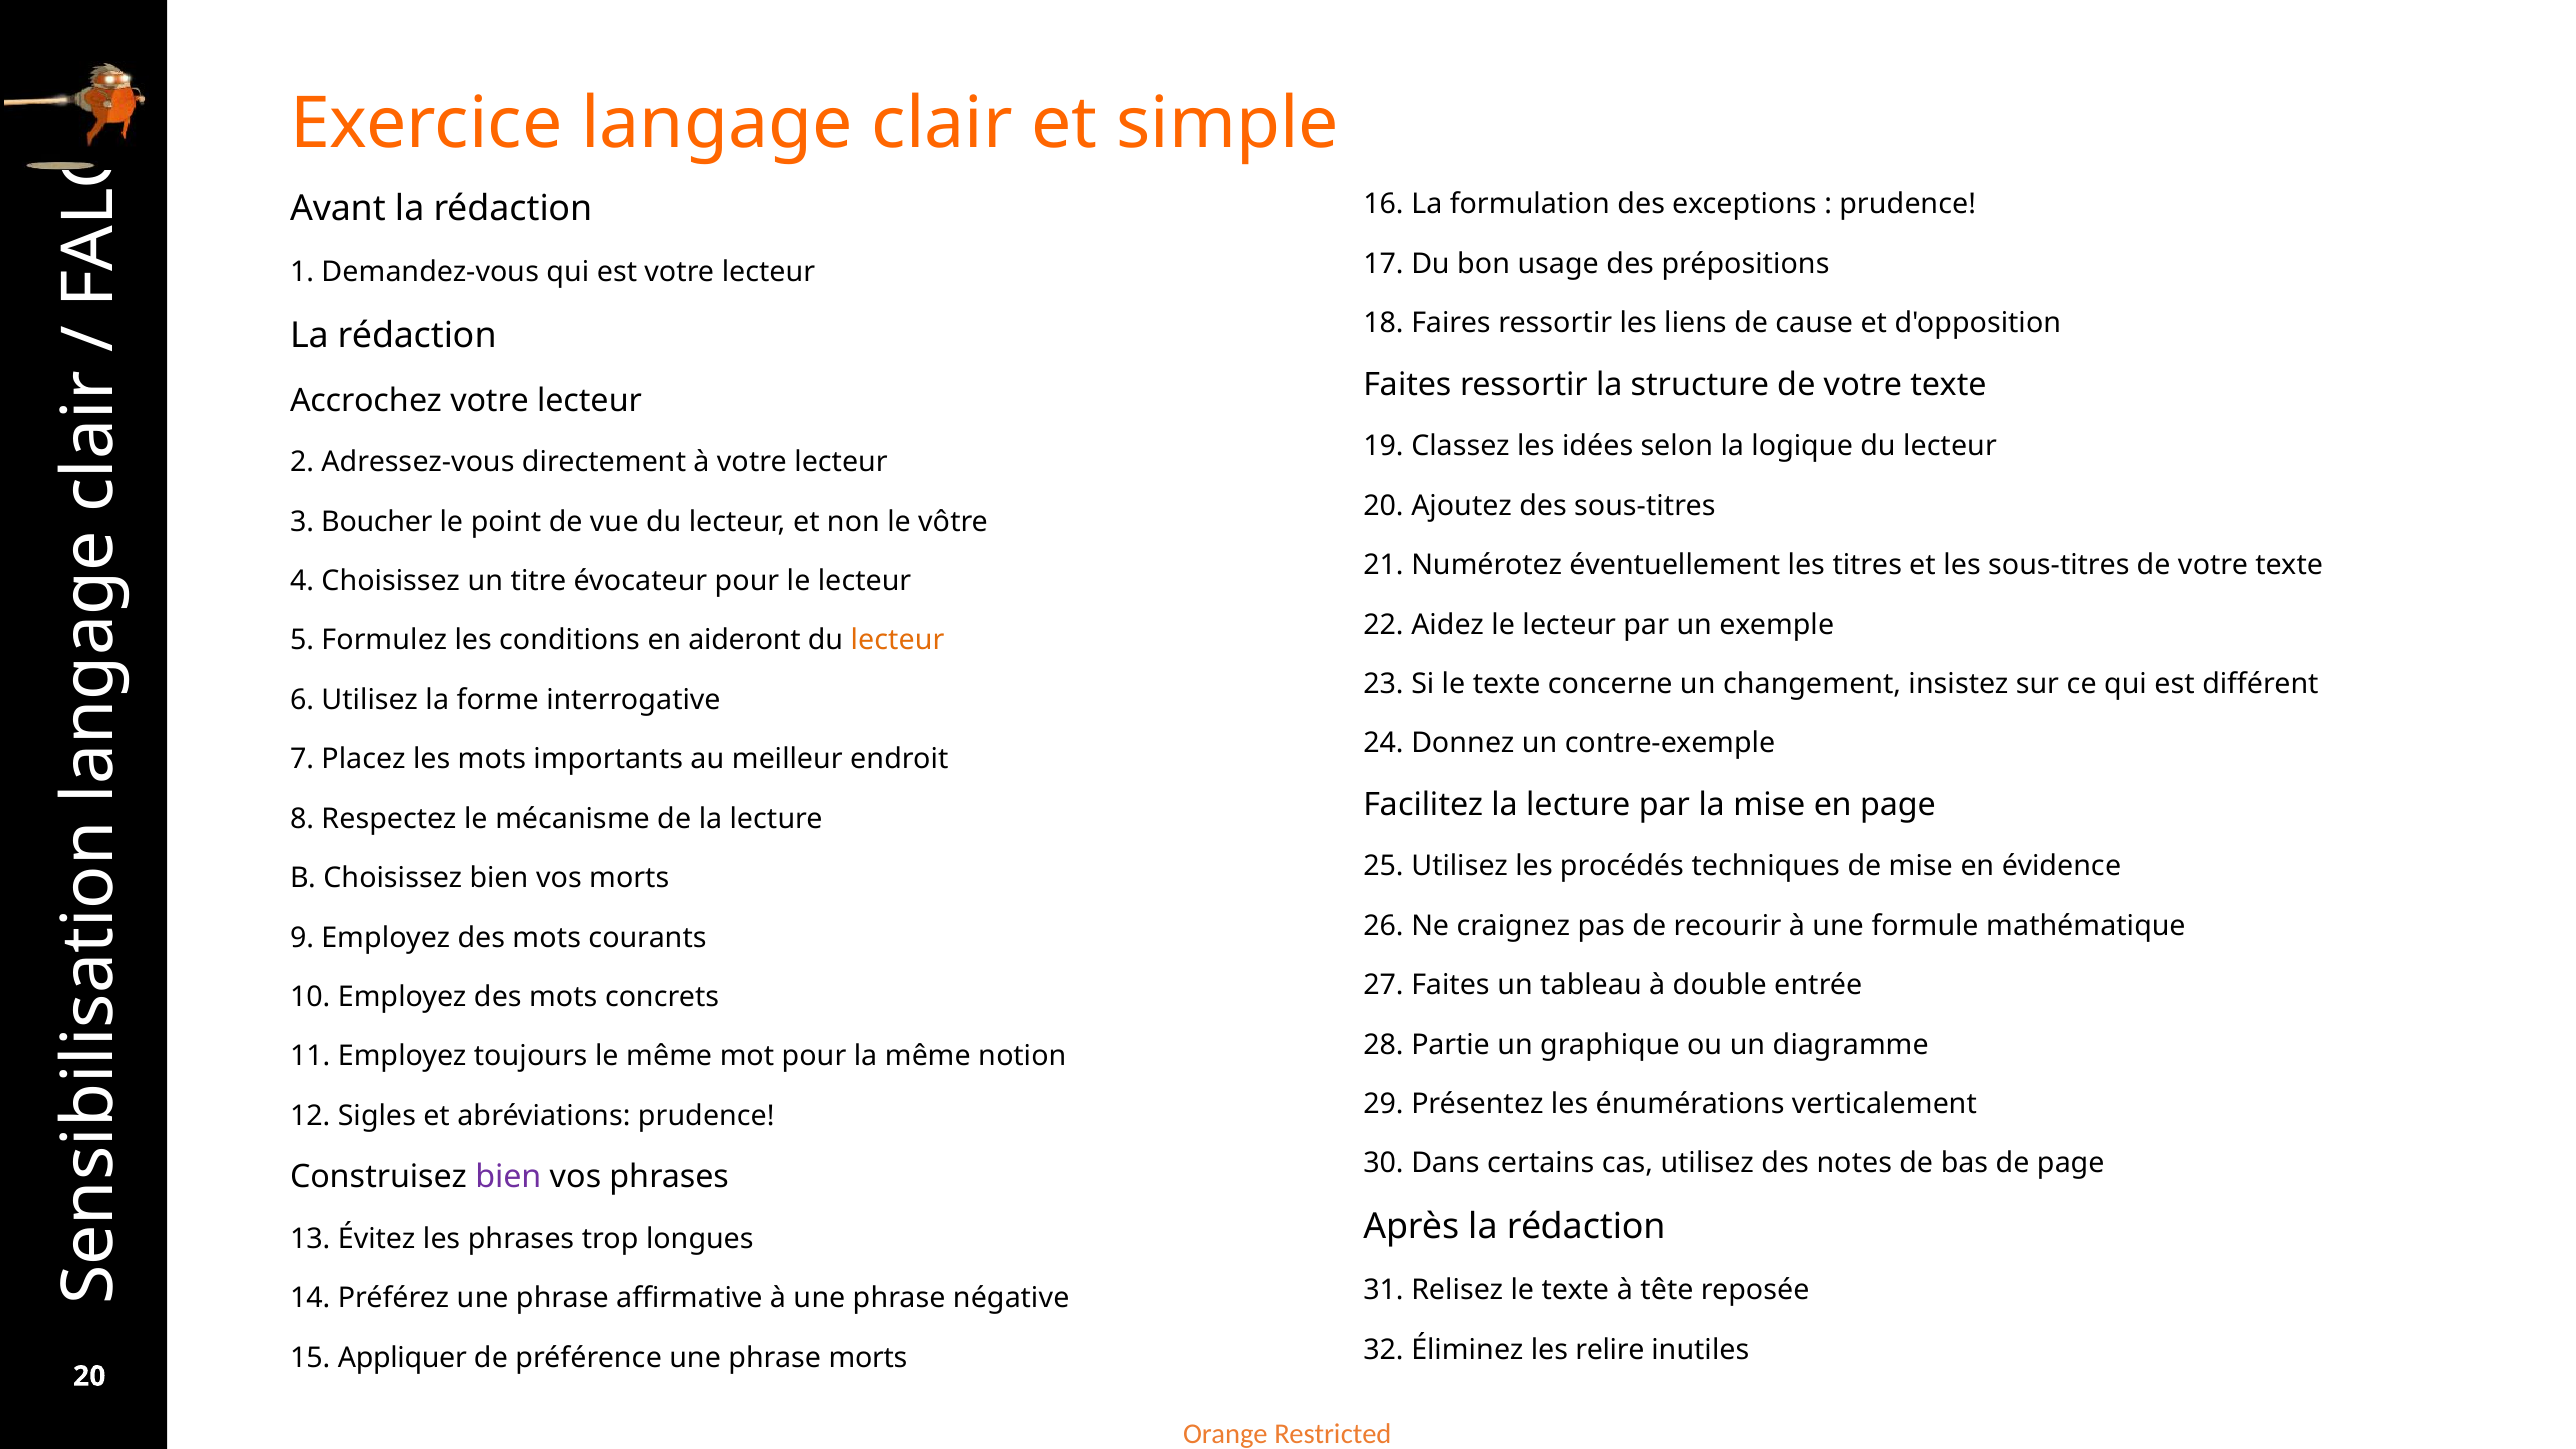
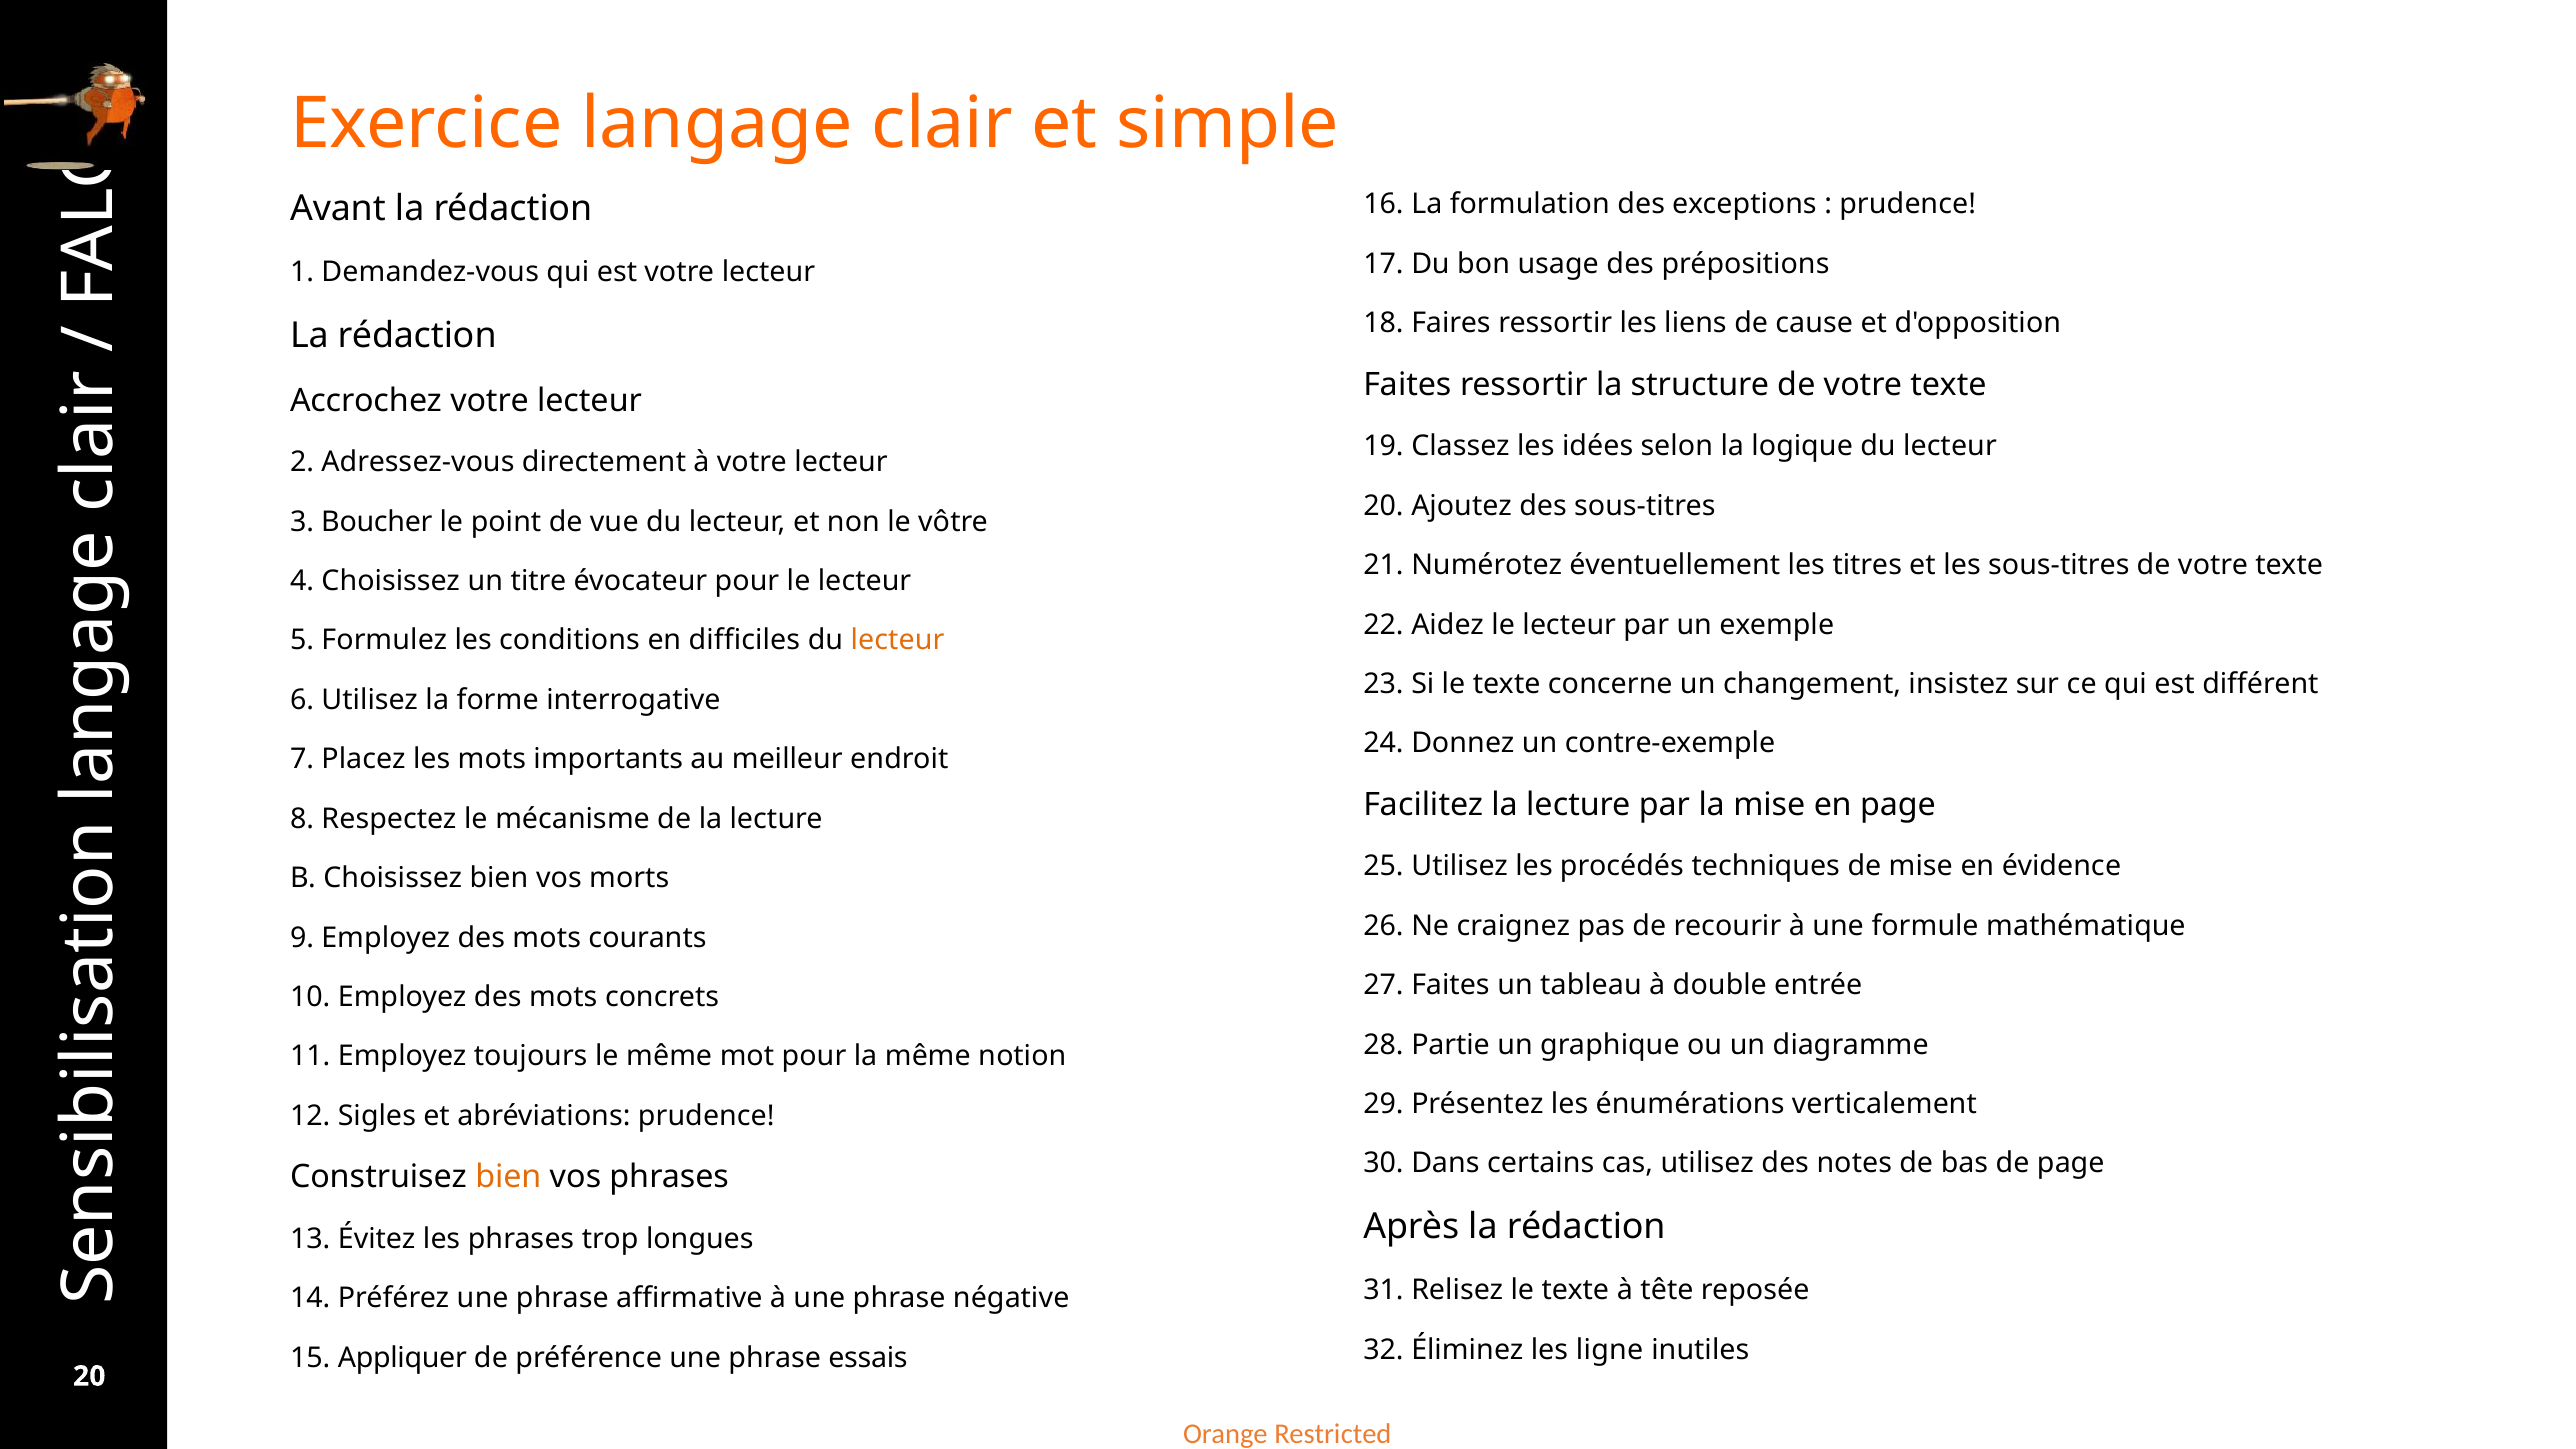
aideront: aideront -> difficiles
bien at (508, 1177) colour: purple -> orange
relire: relire -> ligne
phrase morts: morts -> essais
